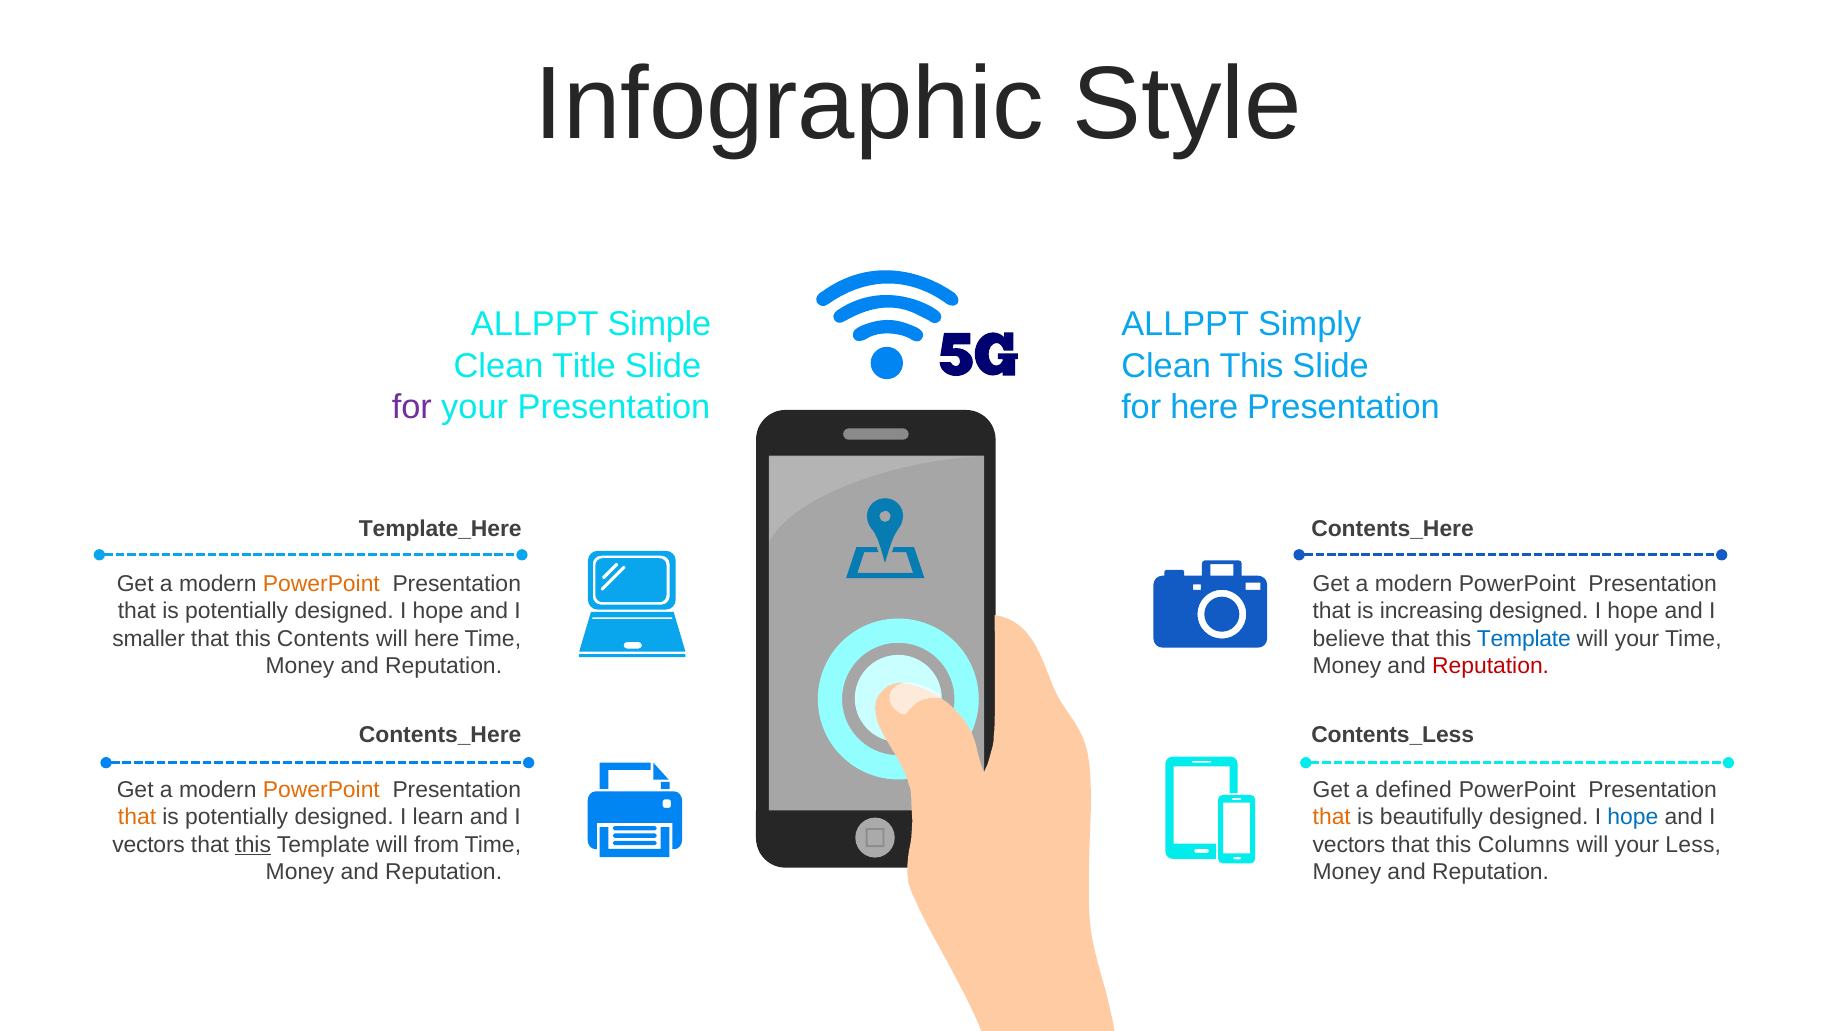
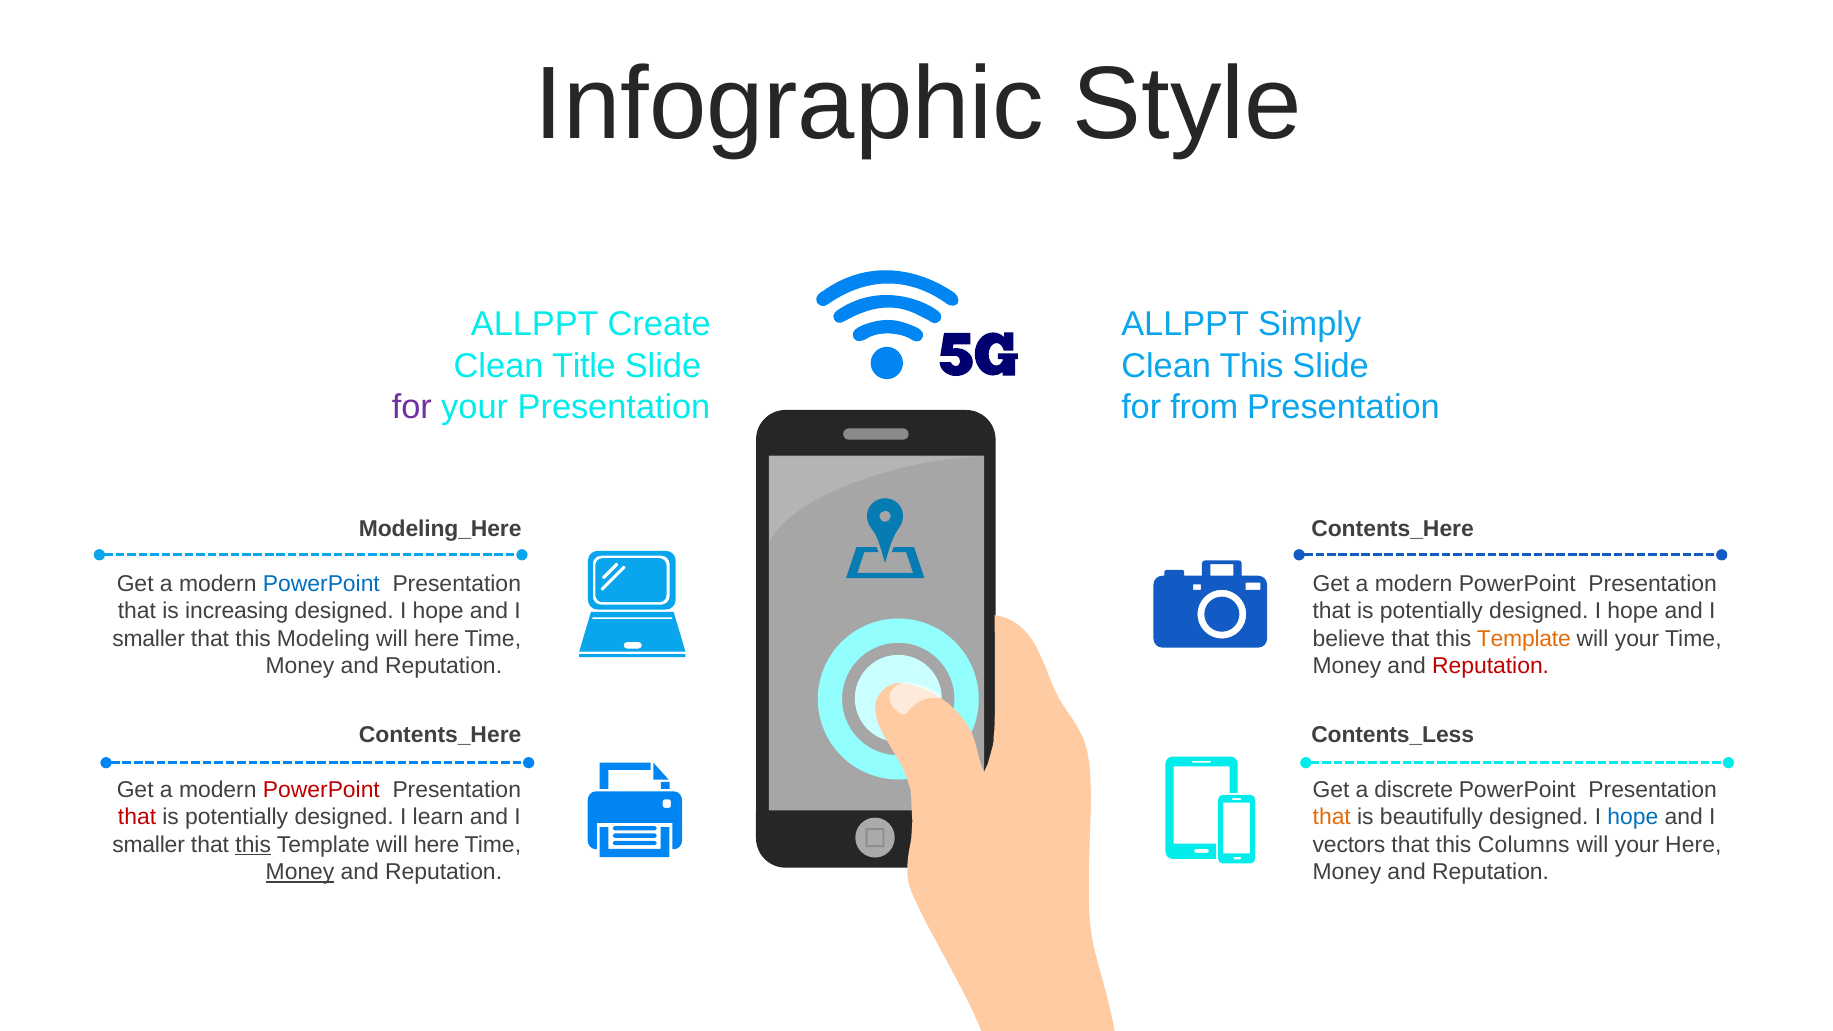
Simple: Simple -> Create
for here: here -> from
Template_Here: Template_Here -> Modeling_Here
PowerPoint at (321, 584) colour: orange -> blue
potentially at (237, 611): potentially -> increasing
increasing at (1431, 611): increasing -> potentially
Contents: Contents -> Modeling
Template at (1524, 639) colour: blue -> orange
PowerPoint at (321, 790) colour: orange -> red
defined: defined -> discrete
that at (137, 817) colour: orange -> red
vectors at (149, 845): vectors -> smaller
Template will from: from -> here
your Less: Less -> Here
Money at (300, 872) underline: none -> present
